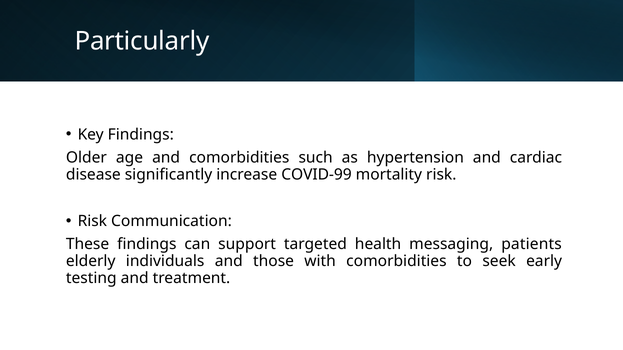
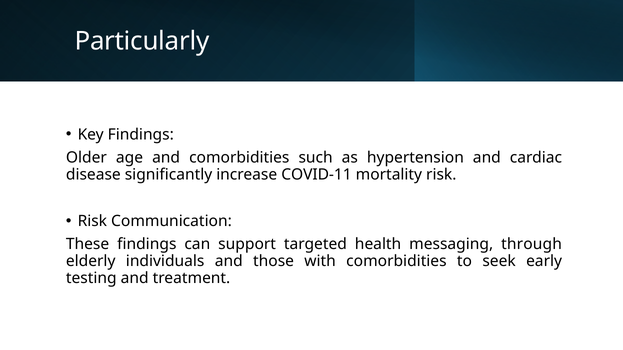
COVID-99: COVID-99 -> COVID-11
patients: patients -> through
